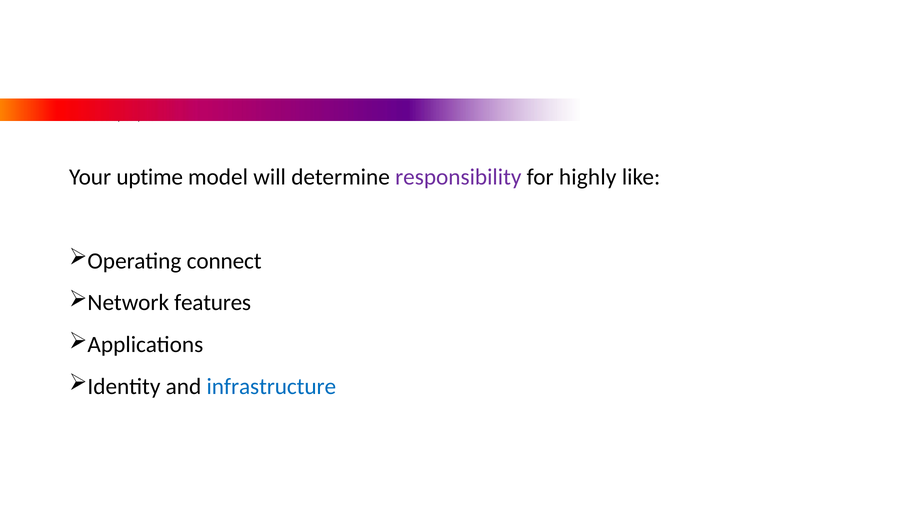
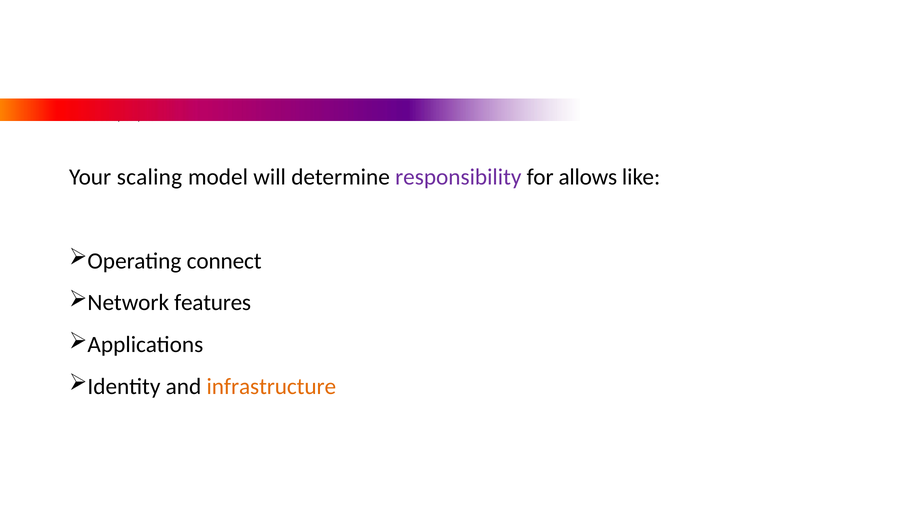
uptime: uptime -> scaling
highly: highly -> allows
infrastructure colour: blue -> orange
